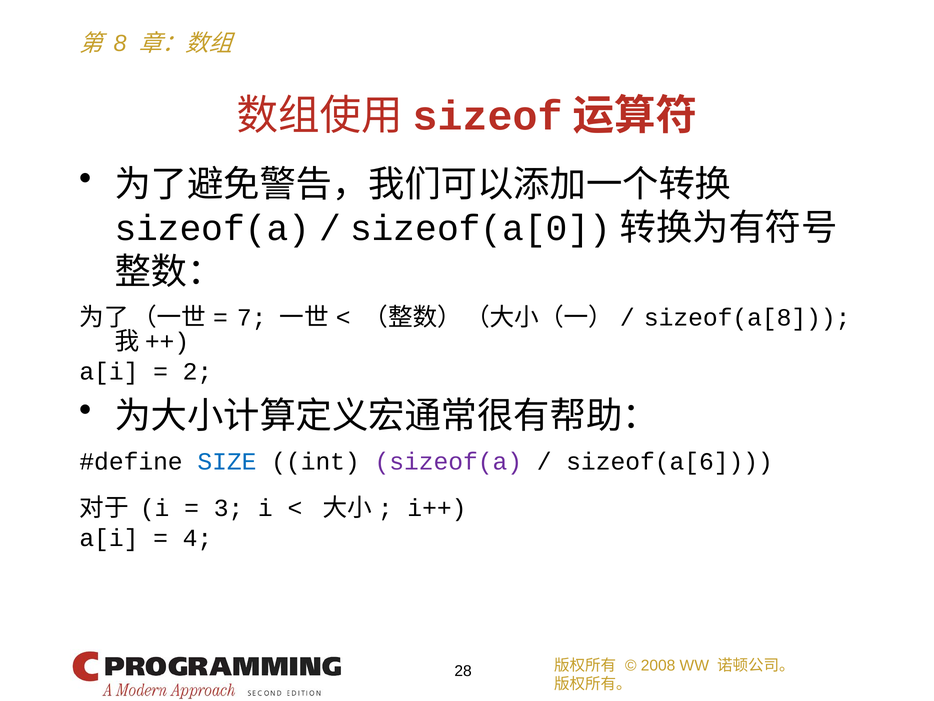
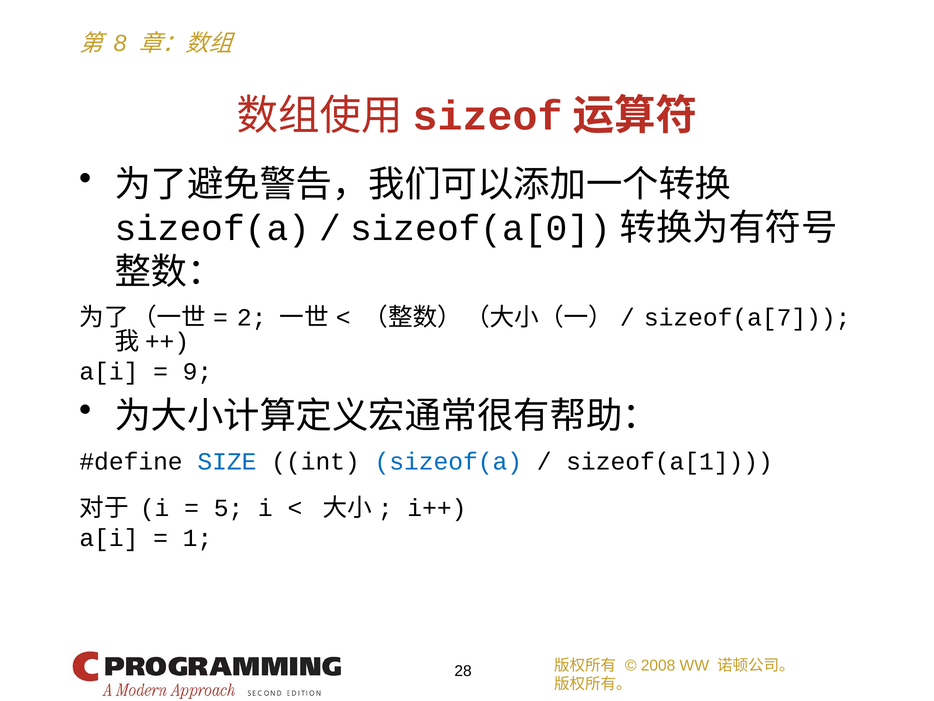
7: 7 -> 2
sizeof(a[8: sizeof(a[8 -> sizeof(a[7
2: 2 -> 9
sizeof(a at (448, 461) colour: purple -> blue
sizeof(a[6: sizeof(a[6 -> sizeof(a[1
3: 3 -> 5
4: 4 -> 1
